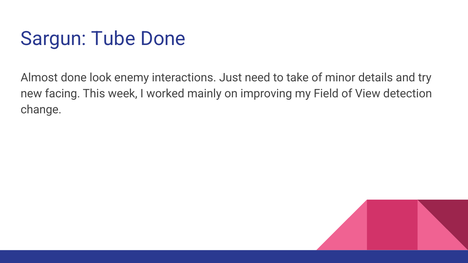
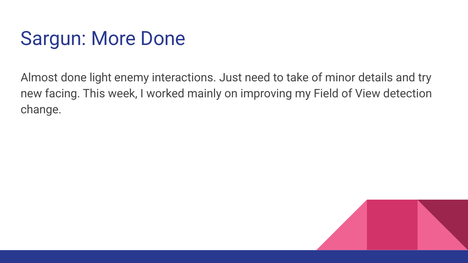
Tube: Tube -> More
look: look -> light
